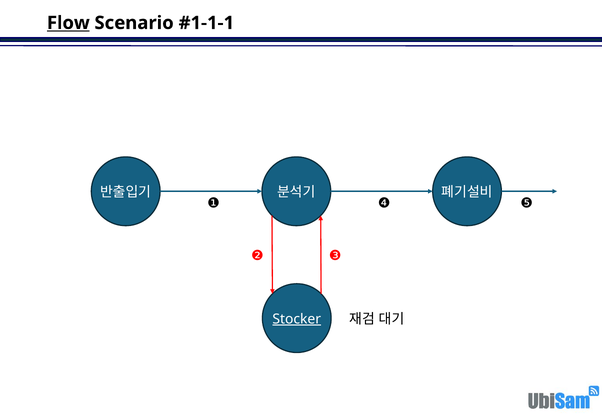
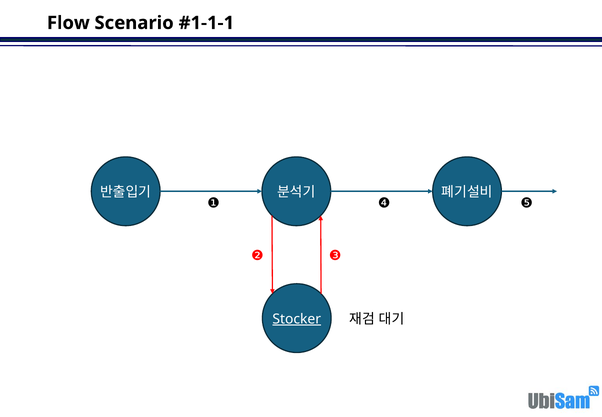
Flow underline: present -> none
